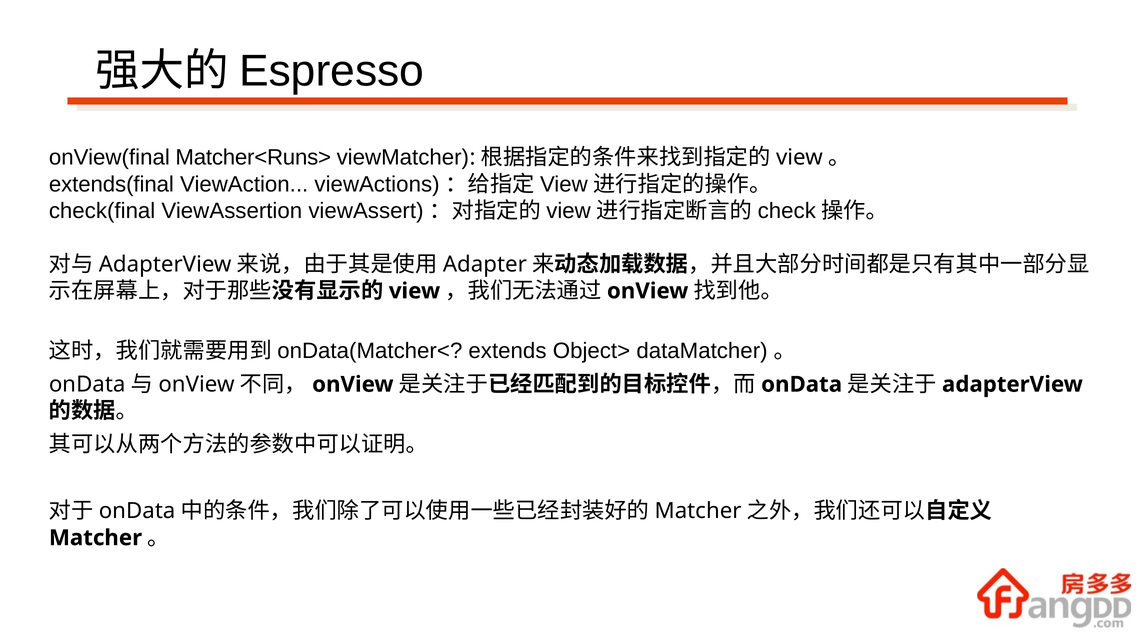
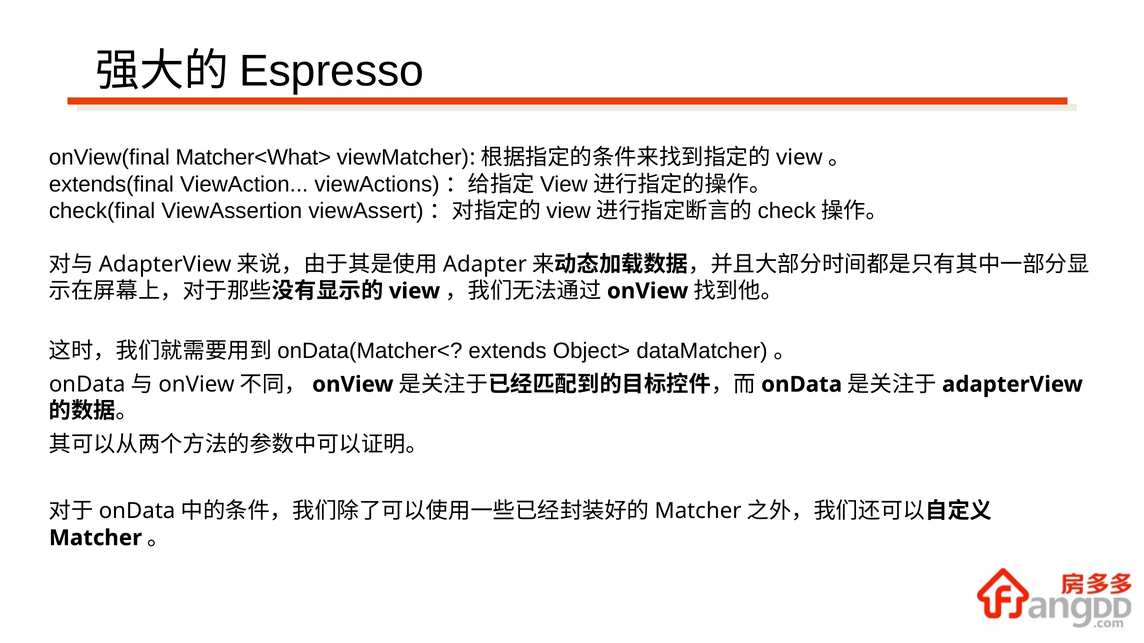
Matcher<Runs>: Matcher<Runs> -> Matcher<What>
